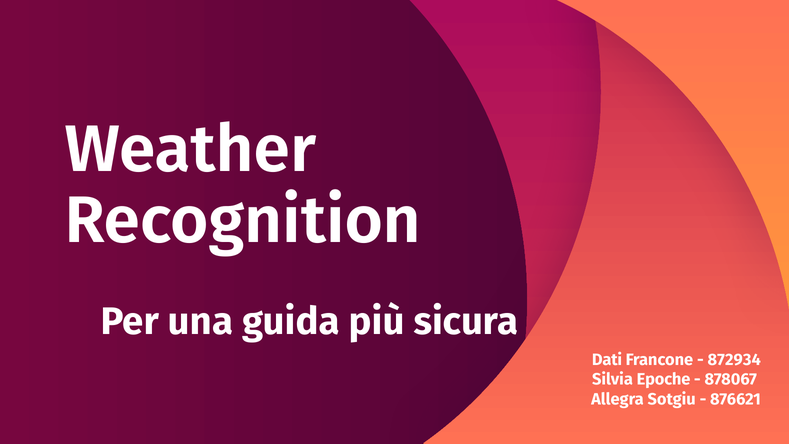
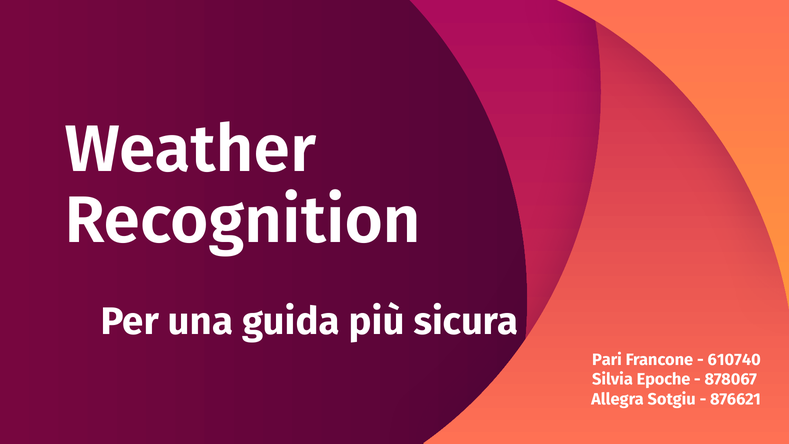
Dati: Dati -> Pari
872934: 872934 -> 610740
